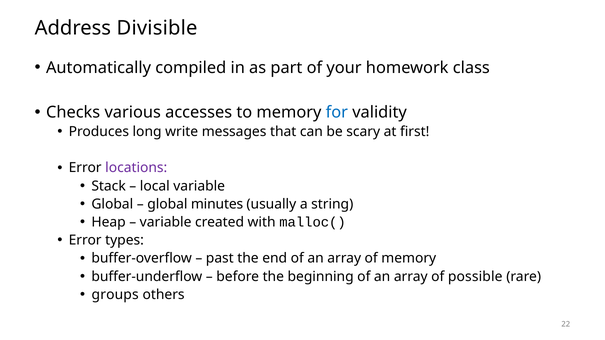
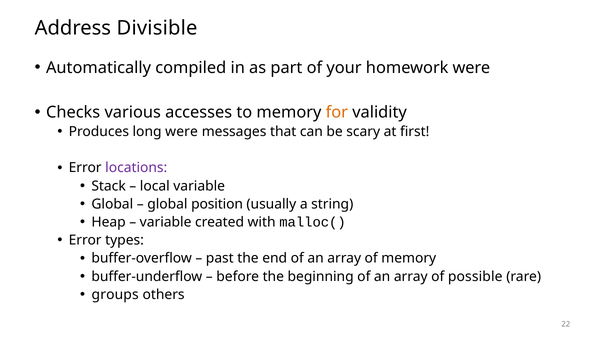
homework class: class -> were
for colour: blue -> orange
long write: write -> were
minutes: minutes -> position
